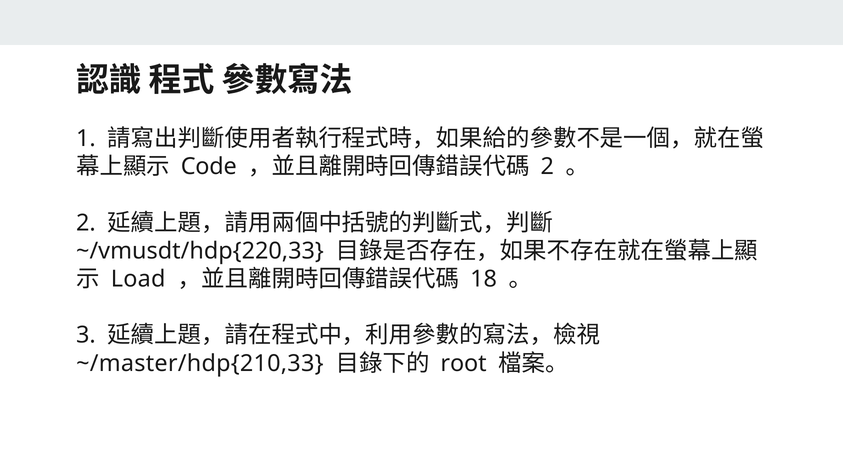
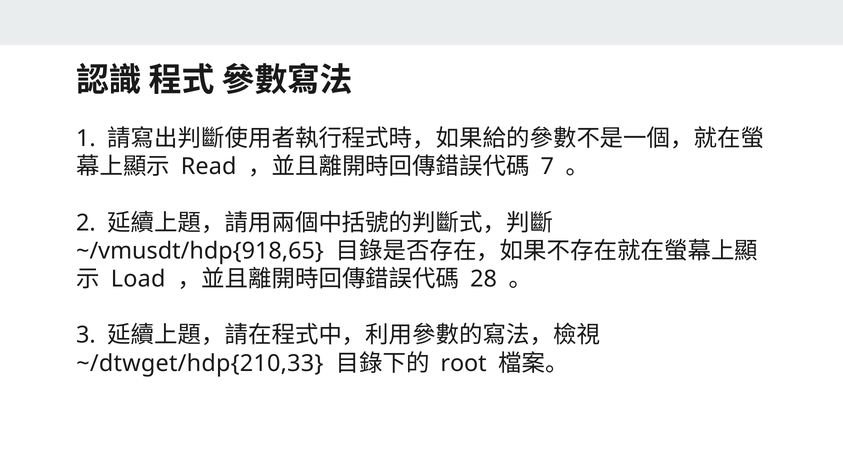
Code: Code -> Read
2 at (547, 167): 2 -> 7
~/vmusdt/hdp{220,33: ~/vmusdt/hdp{220,33 -> ~/vmusdt/hdp{918,65
18: 18 -> 28
~/master/hdp{210,33: ~/master/hdp{210,33 -> ~/dtwget/hdp{210,33
